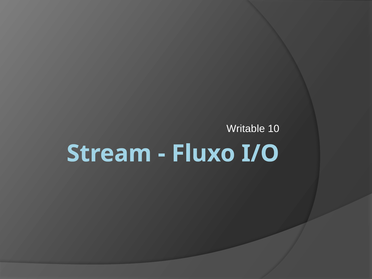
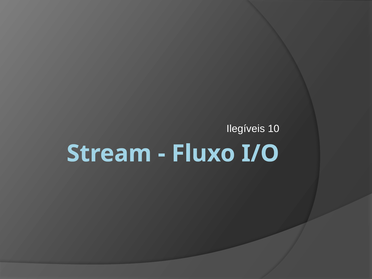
Writable: Writable -> Ilegíveis
